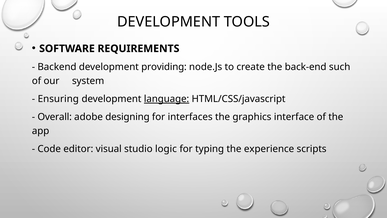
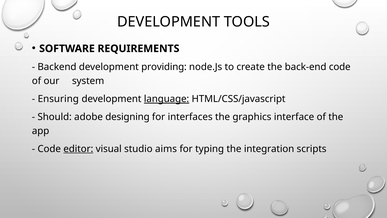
back-end such: such -> code
Overall: Overall -> Should
editor underline: none -> present
logic: logic -> aims
experience: experience -> integration
